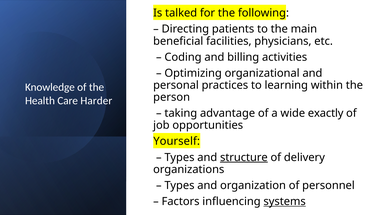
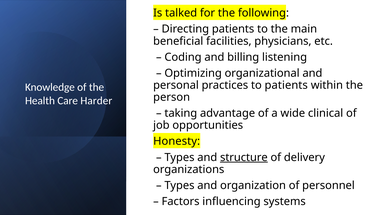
activities: activities -> listening
to learning: learning -> patients
exactly: exactly -> clinical
Yourself: Yourself -> Honesty
systems underline: present -> none
